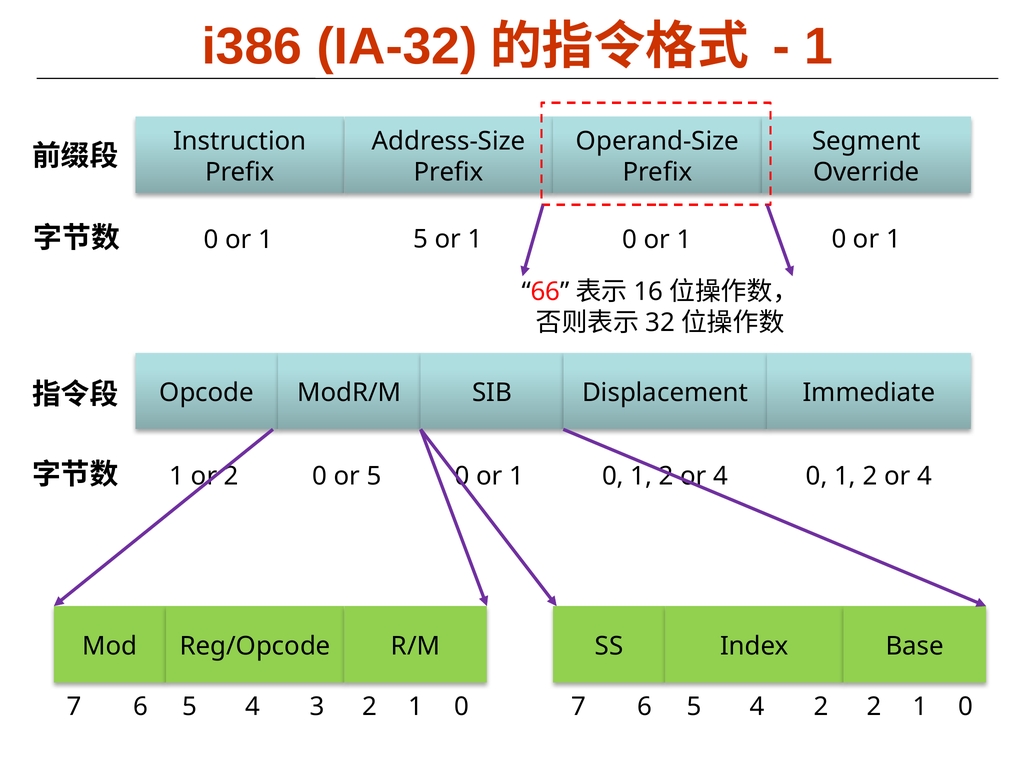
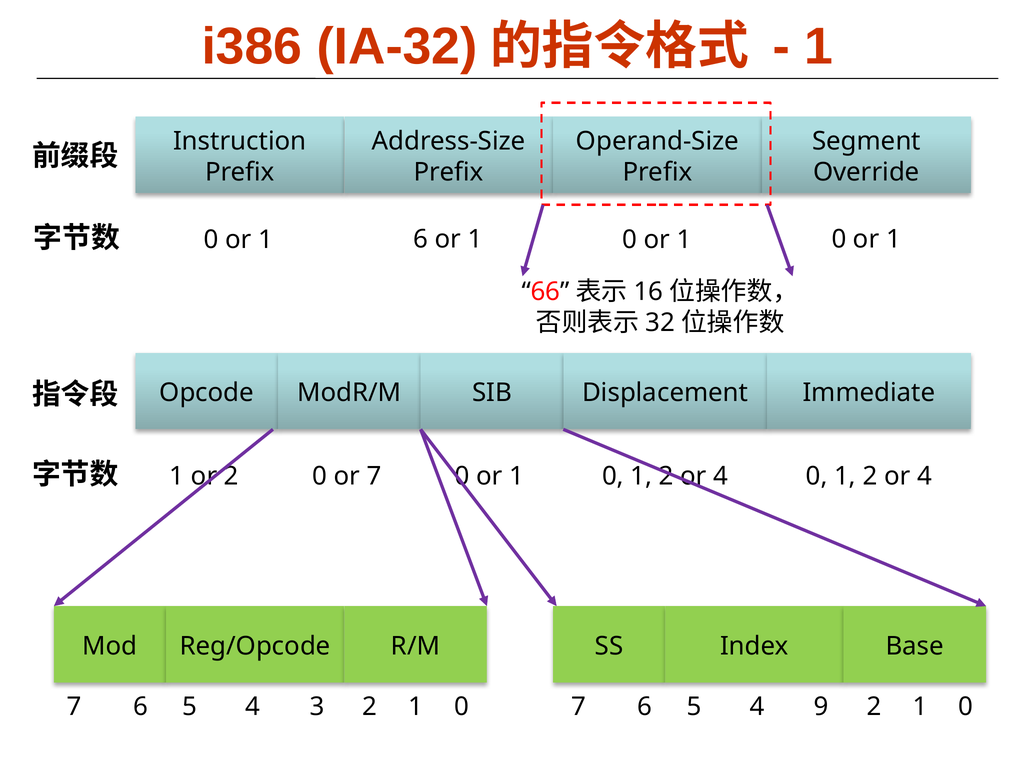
1 5: 5 -> 6
or 5: 5 -> 7
5 2: 2 -> 9
